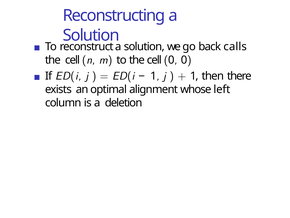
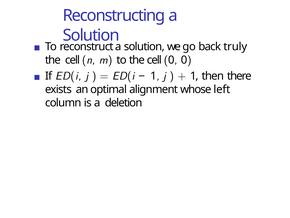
calls: calls -> truly
